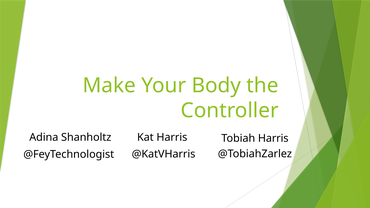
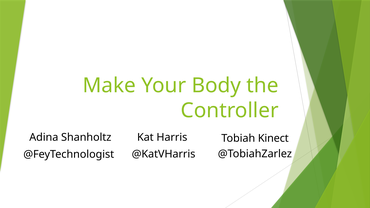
Tobiah Harris: Harris -> Kinect
